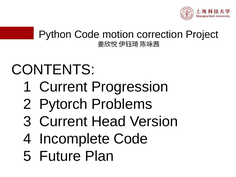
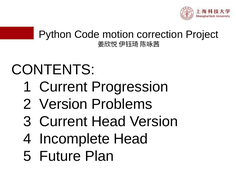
2 Pytorch: Pytorch -> Version
Incomplete Code: Code -> Head
